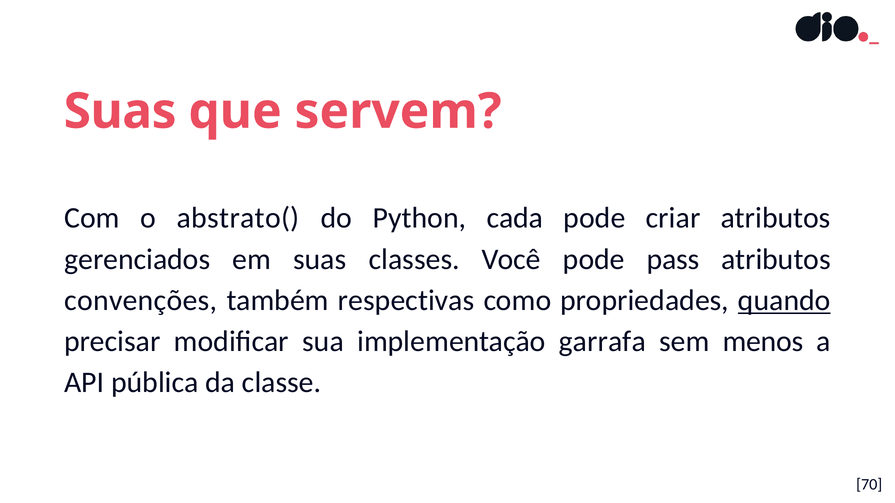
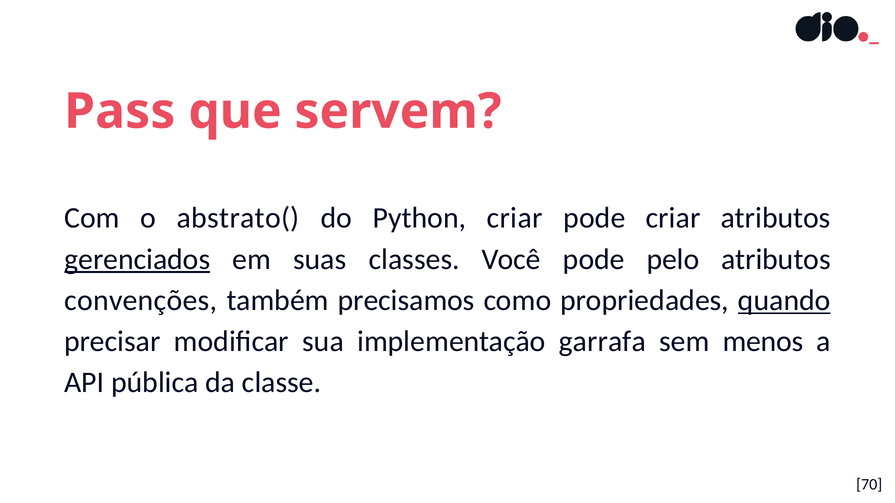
Suas at (120, 112): Suas -> Pass
Python cada: cada -> criar
gerenciados underline: none -> present
pass: pass -> pelo
respectivas: respectivas -> precisamos
